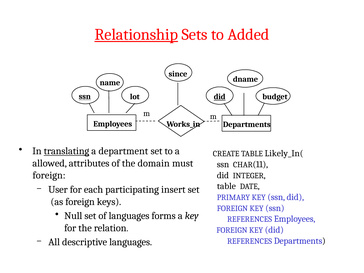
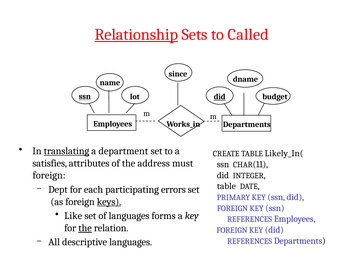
Added: Added -> Called
allowed: allowed -> satisfies
domain: domain -> address
User: User -> Dept
insert: insert -> errors
keys underline: none -> present
Null: Null -> Like
the at (85, 228) underline: none -> present
